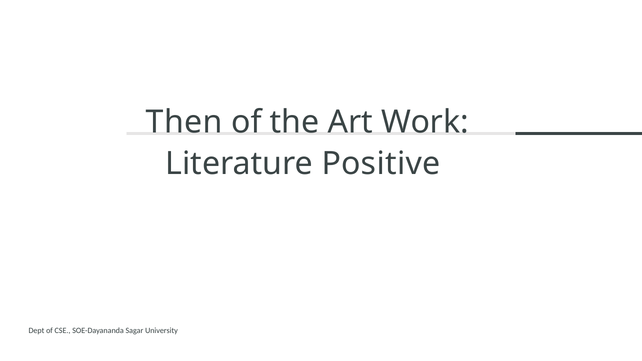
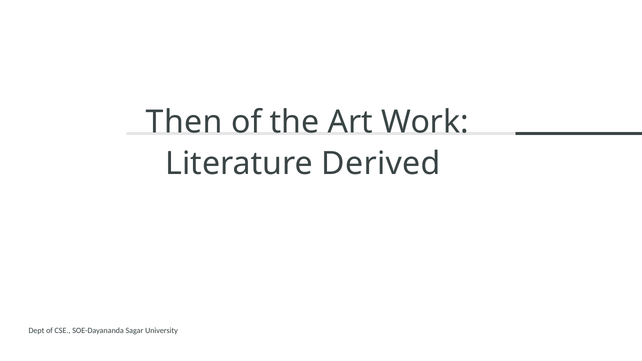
Positive: Positive -> Derived
